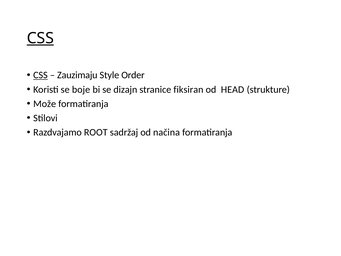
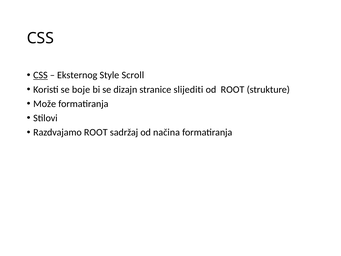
CSS at (40, 38) underline: present -> none
Zauzimaju: Zauzimaju -> Eksternog
Order: Order -> Scroll
fiksiran: fiksiran -> slijediti
od HEAD: HEAD -> ROOT
